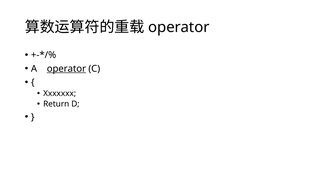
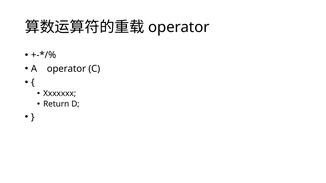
operator at (66, 69) underline: present -> none
